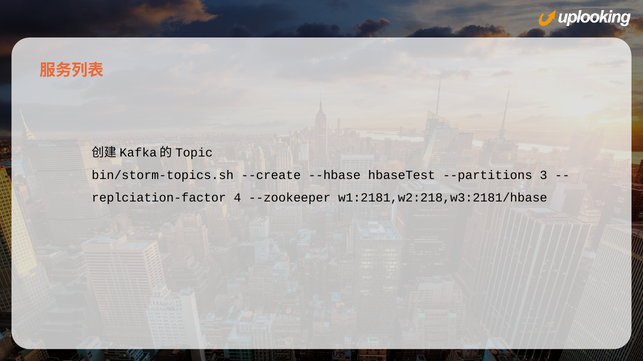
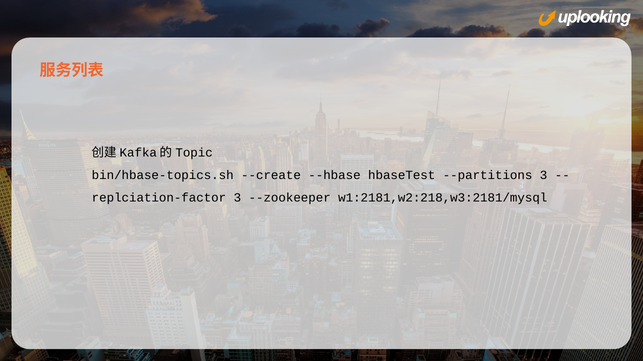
bin/storm-topics.sh: bin/storm-topics.sh -> bin/hbase-topics.sh
4 at (237, 198): 4 -> 3
w1:2181,w2:218,w3:2181/hbase: w1:2181,w2:218,w3:2181/hbase -> w1:2181,w2:218,w3:2181/mysql
